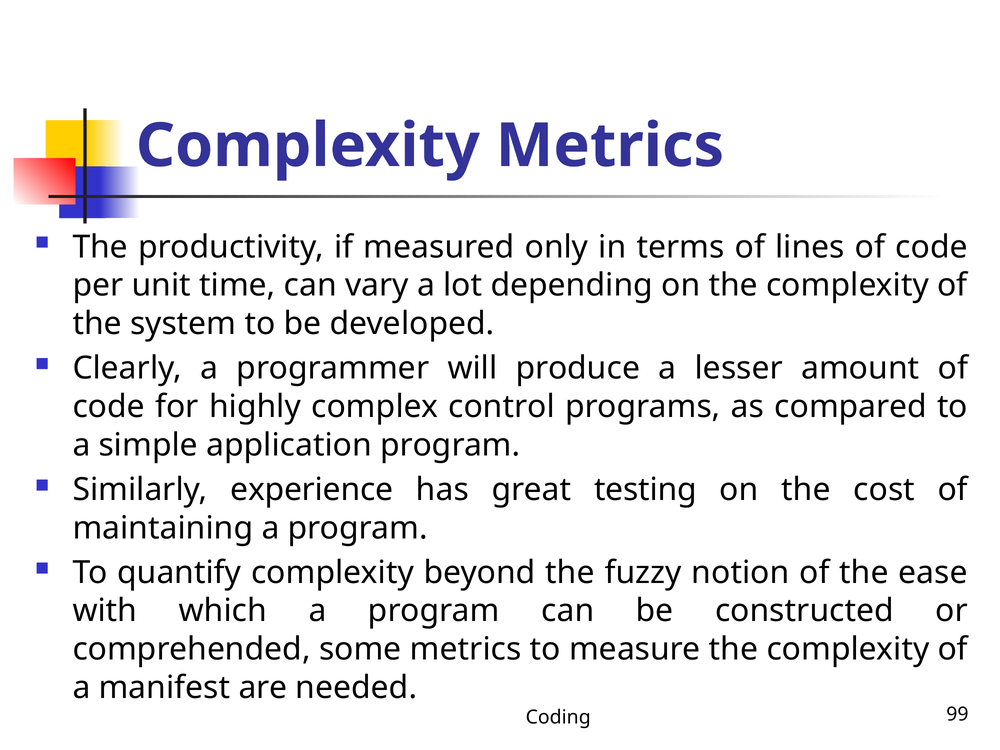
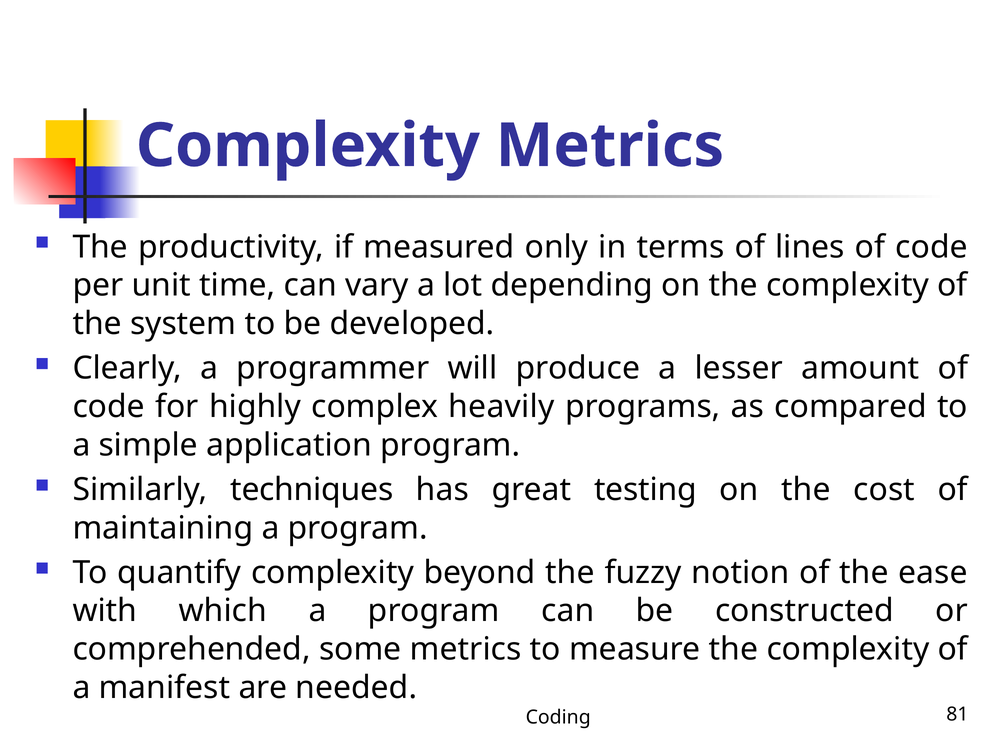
control: control -> heavily
experience: experience -> techniques
99: 99 -> 81
